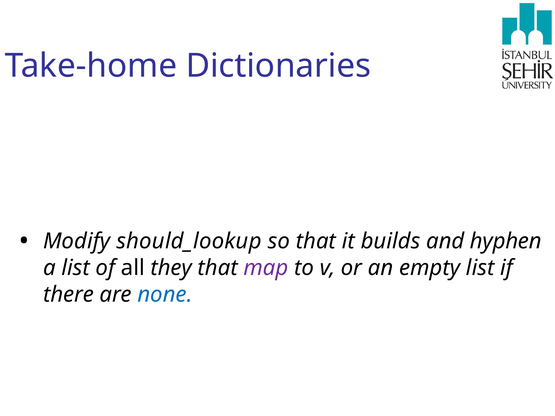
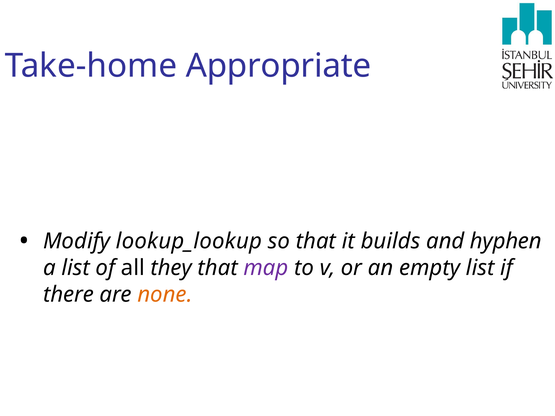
Dictionaries: Dictionaries -> Appropriate
should_lookup: should_lookup -> lookup_lookup
none colour: blue -> orange
